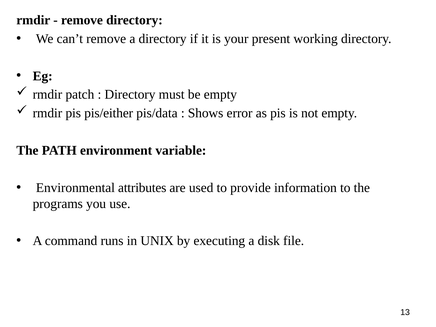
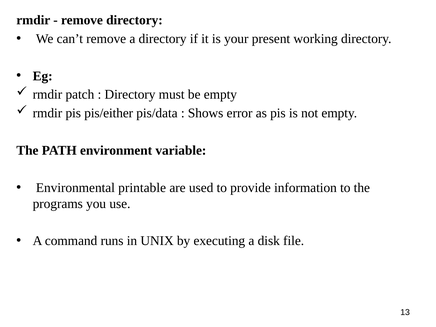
attributes: attributes -> printable
